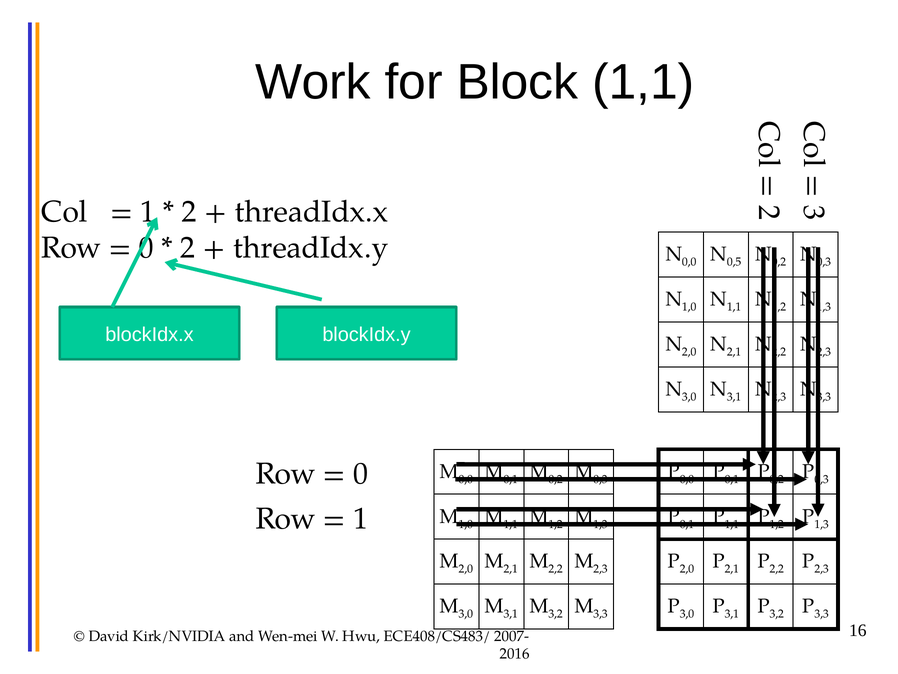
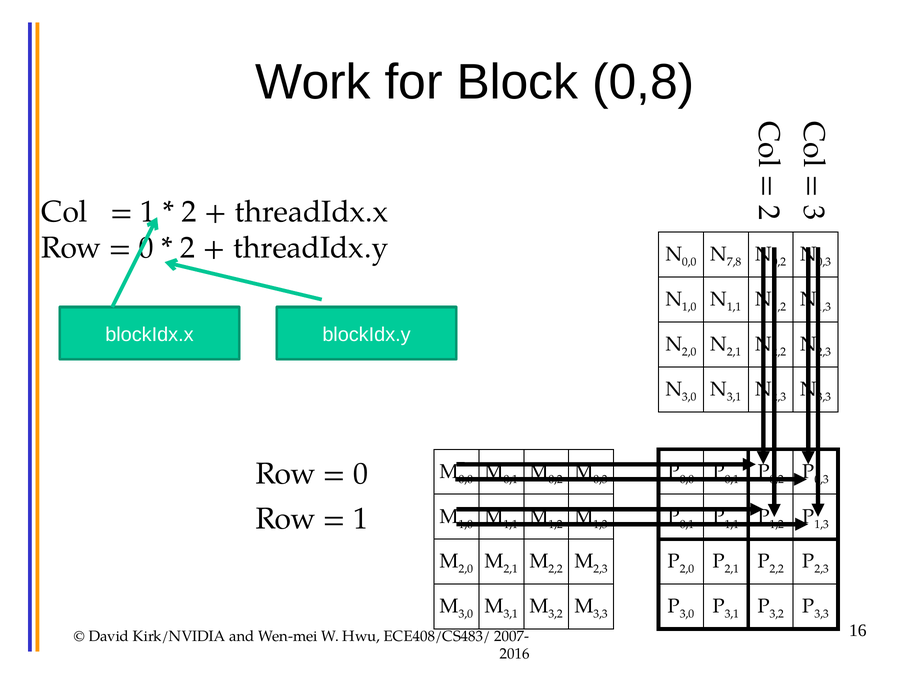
Block 1,1: 1,1 -> 0,8
0,5: 0,5 -> 7,8
